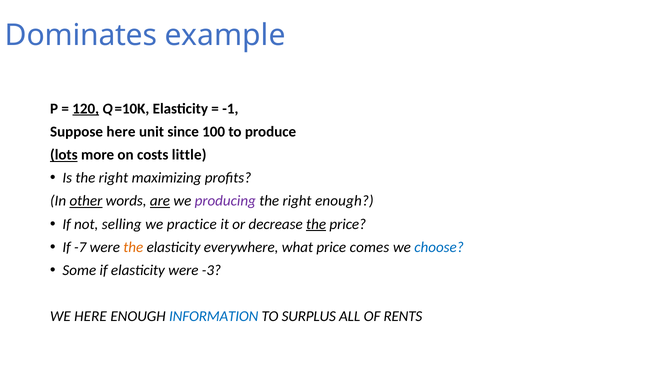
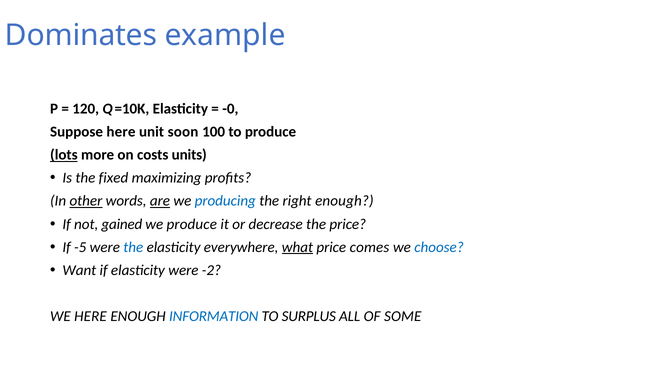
120 underline: present -> none
-1: -1 -> -0
since: since -> soon
little: little -> units
Is the right: right -> fixed
producing colour: purple -> blue
selling: selling -> gained
we practice: practice -> produce
the at (316, 224) underline: present -> none
-7: -7 -> -5
the at (133, 247) colour: orange -> blue
what underline: none -> present
Some: Some -> Want
-3: -3 -> -2
RENTS: RENTS -> SOME
